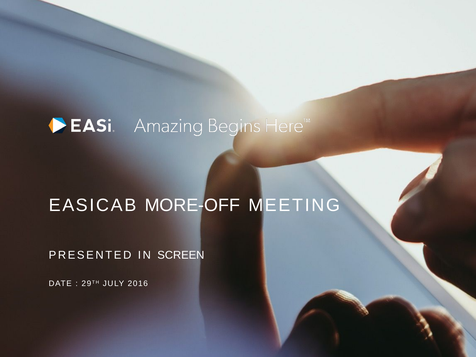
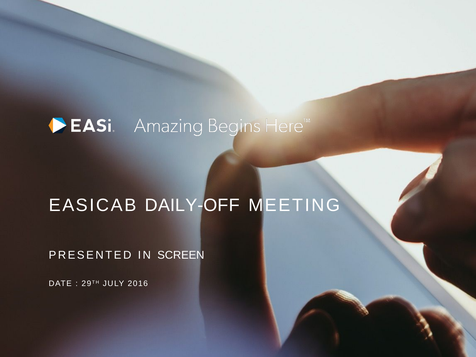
MORE-OFF: MORE-OFF -> DAILY-OFF
